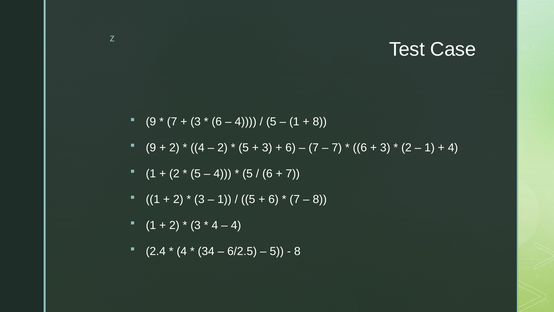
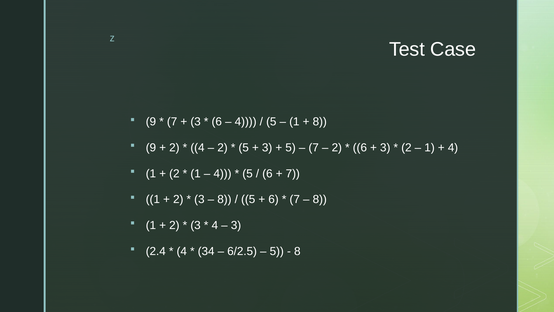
6 at (291, 147): 6 -> 5
7 at (337, 147): 7 -> 2
5 at (196, 173): 5 -> 1
1 at (224, 199): 1 -> 8
4 at (236, 225): 4 -> 3
